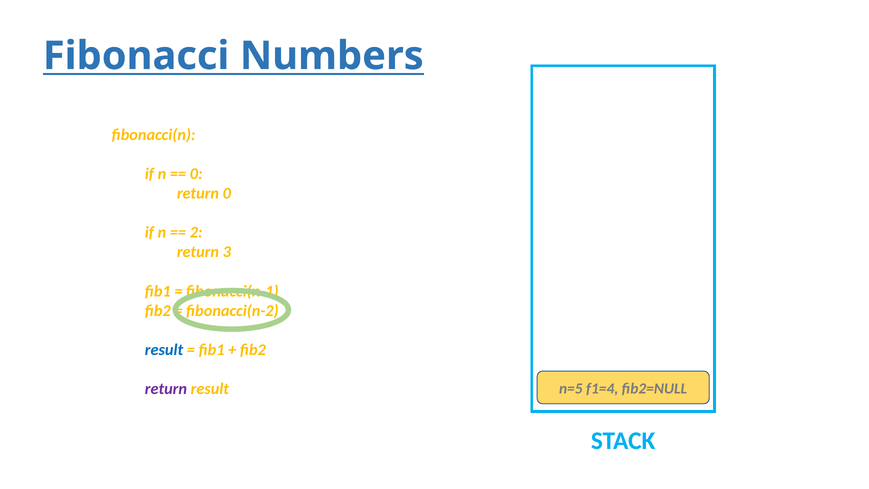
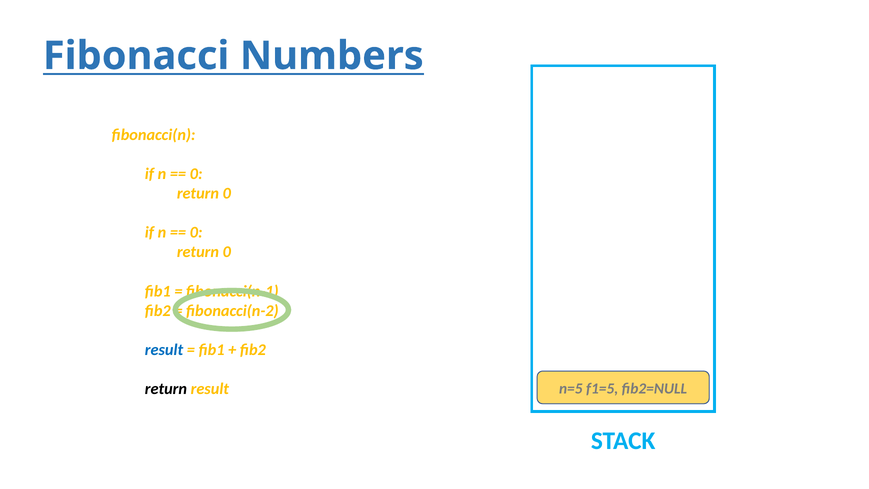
2 at (196, 232): 2 -> 0
3 at (227, 252): 3 -> 0
return at (166, 389) colour: purple -> black
f1=4: f1=4 -> f1=5
